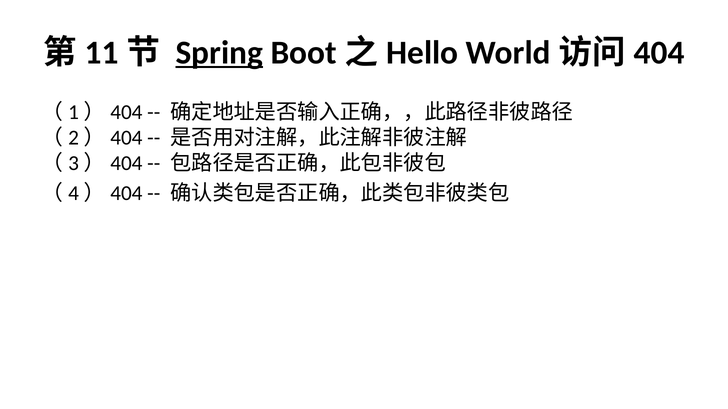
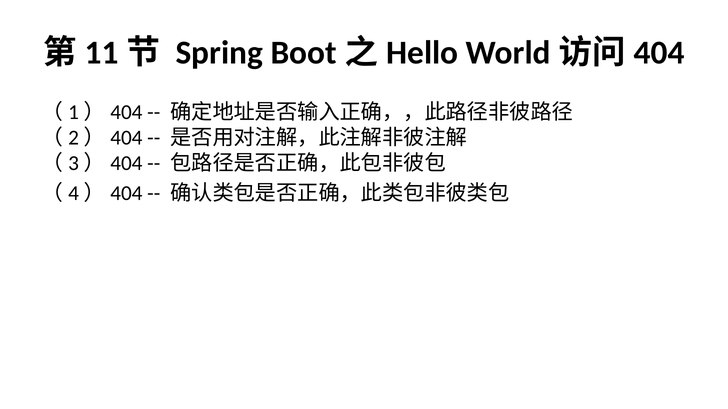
Spring underline: present -> none
